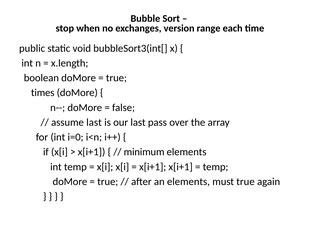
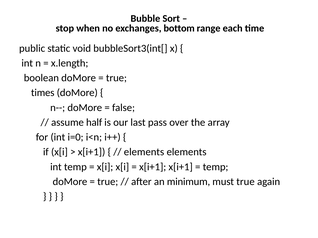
version: version -> bottom
assume last: last -> half
minimum at (144, 152): minimum -> elements
an elements: elements -> minimum
